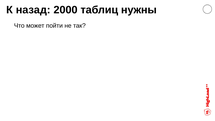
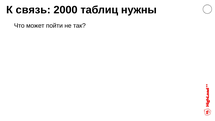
назад: назад -> связь
